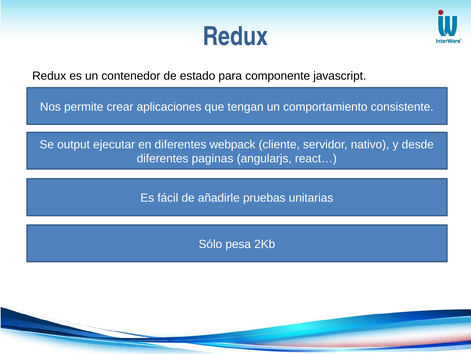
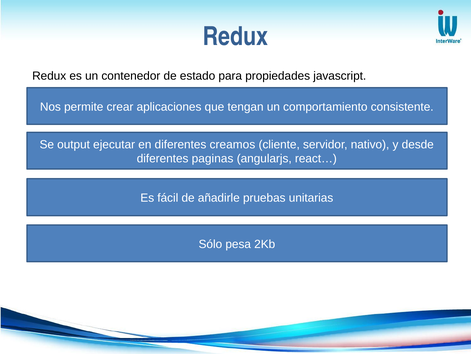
componente: componente -> propiedades
webpack: webpack -> creamos
